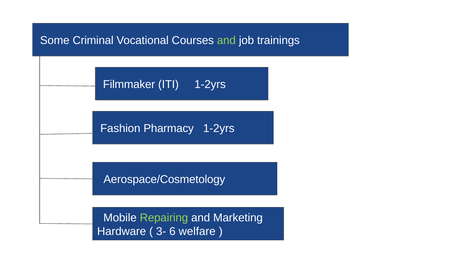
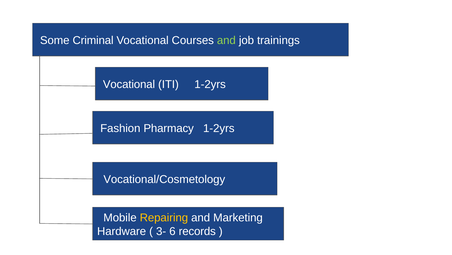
Filmmaker at (129, 84): Filmmaker -> Vocational
Aerospace/Cosmetology: Aerospace/Cosmetology -> Vocational/Cosmetology
Repairing colour: light green -> yellow
welfare: welfare -> records
